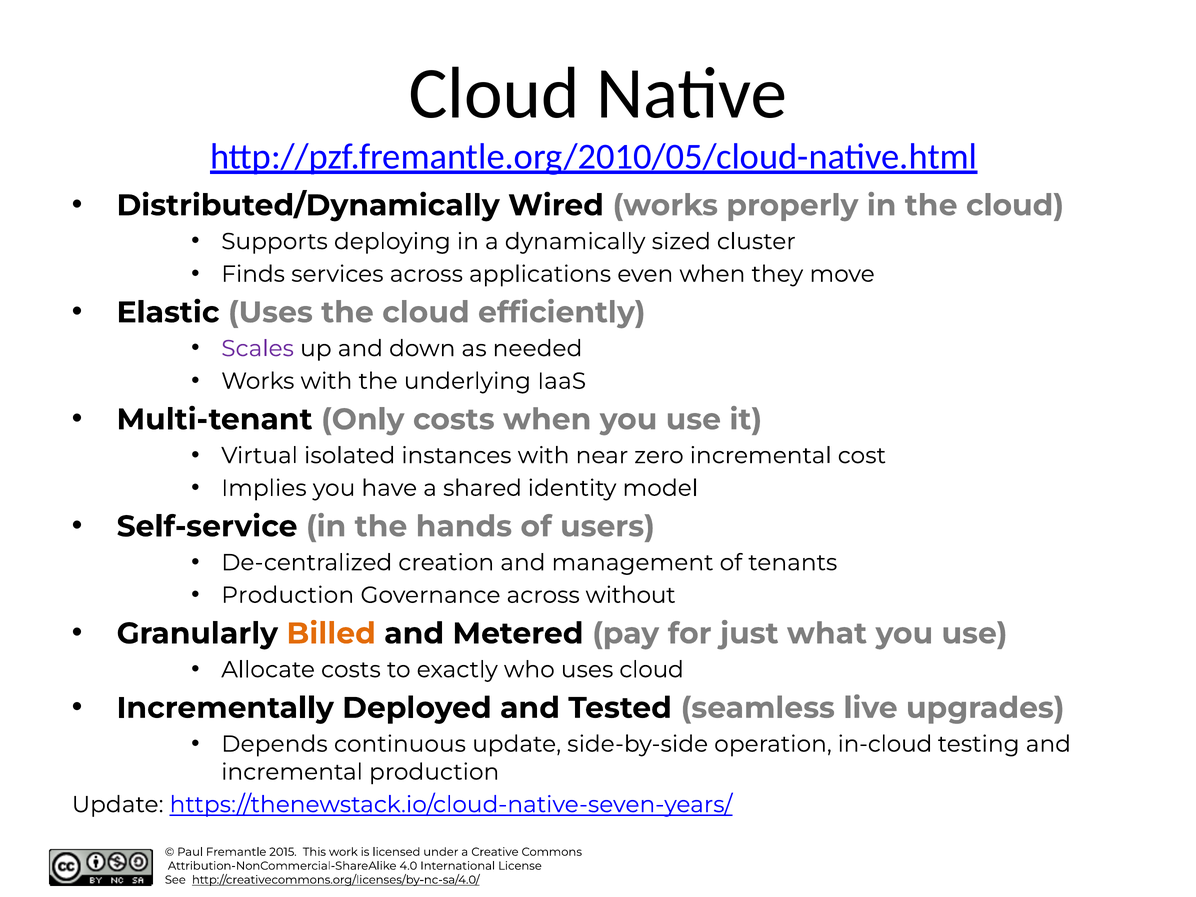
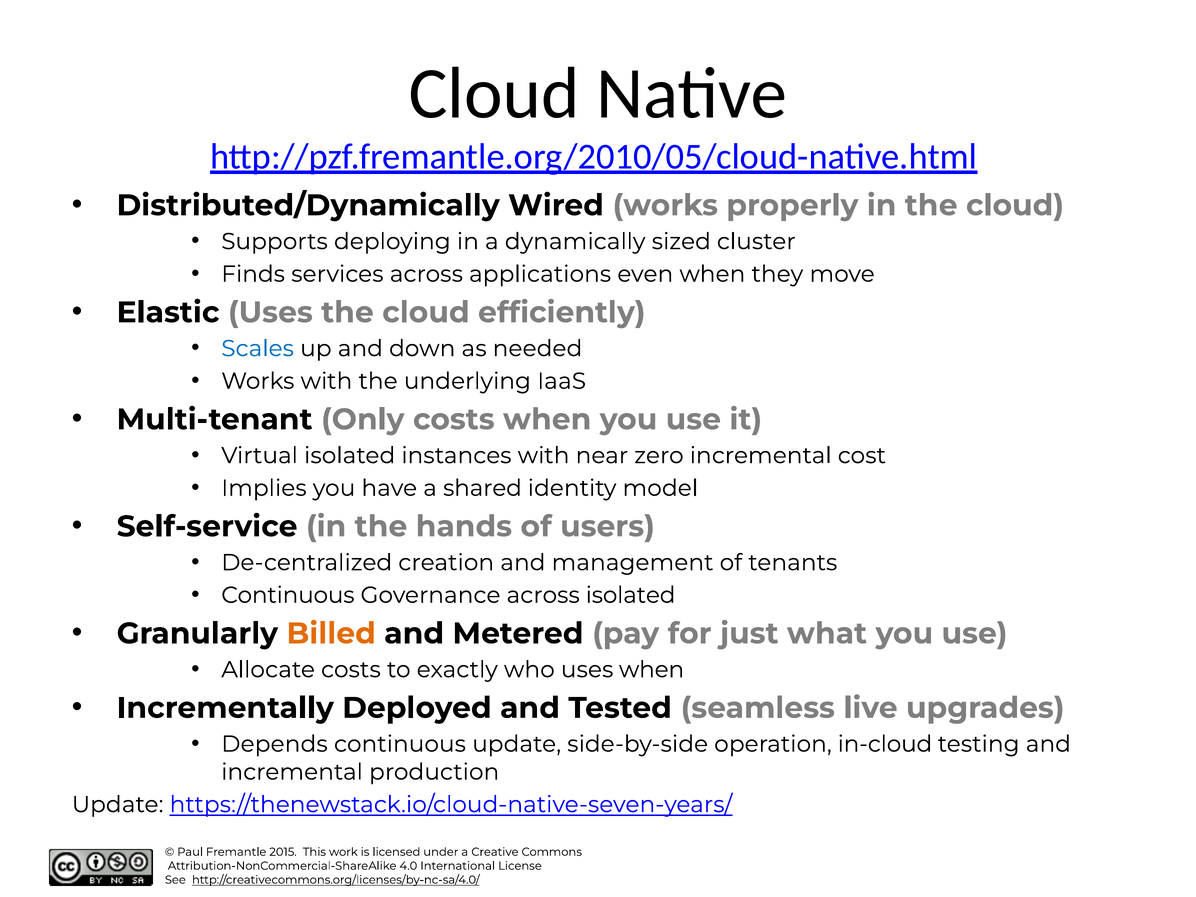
Scales colour: purple -> blue
Production at (288, 595): Production -> Continuous
across without: without -> isolated
uses cloud: cloud -> when
